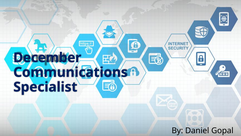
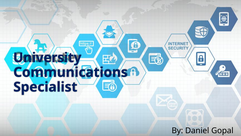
December: December -> University
